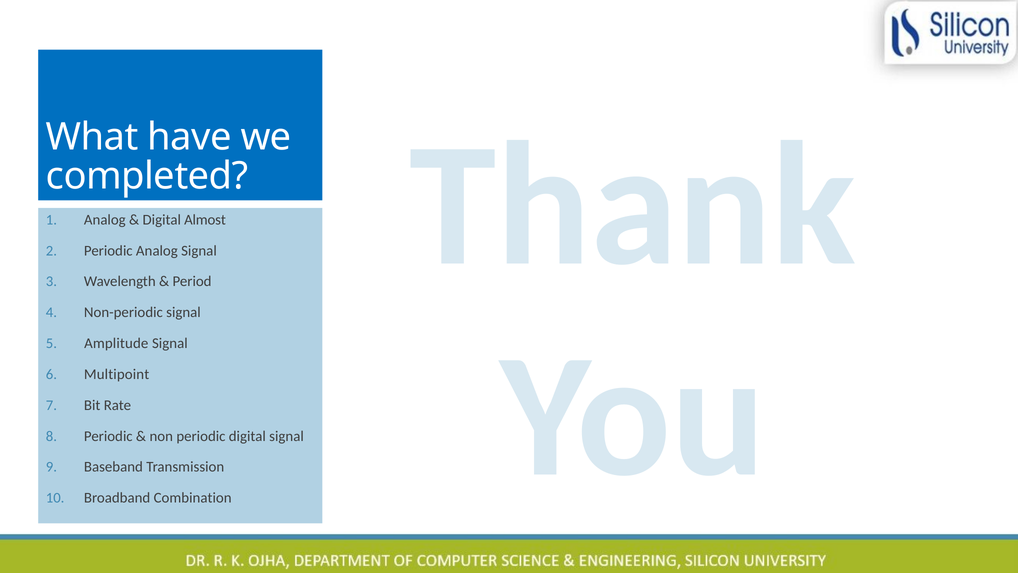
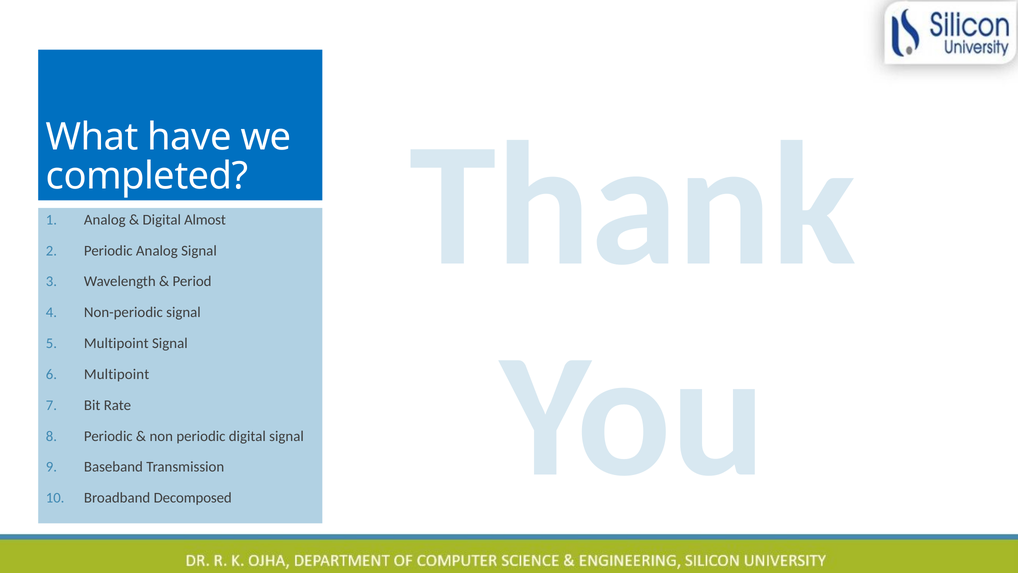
Amplitude at (116, 343): Amplitude -> Multipoint
Combination: Combination -> Decomposed
